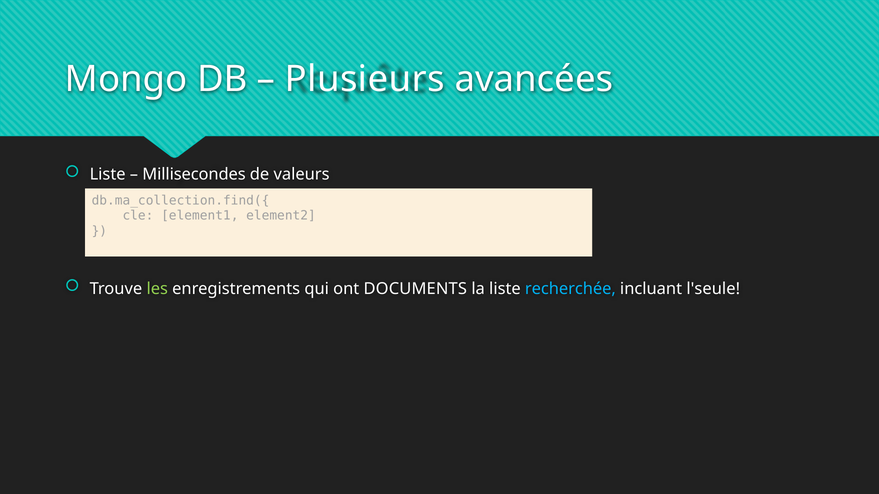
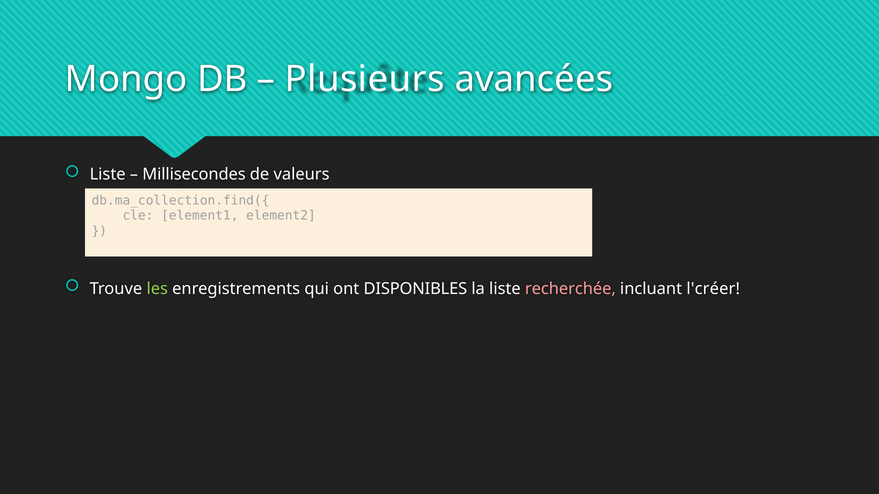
DOCUMENTS: DOCUMENTS -> DISPONIBLES
recherchée colour: light blue -> pink
l'seule: l'seule -> l'créer
